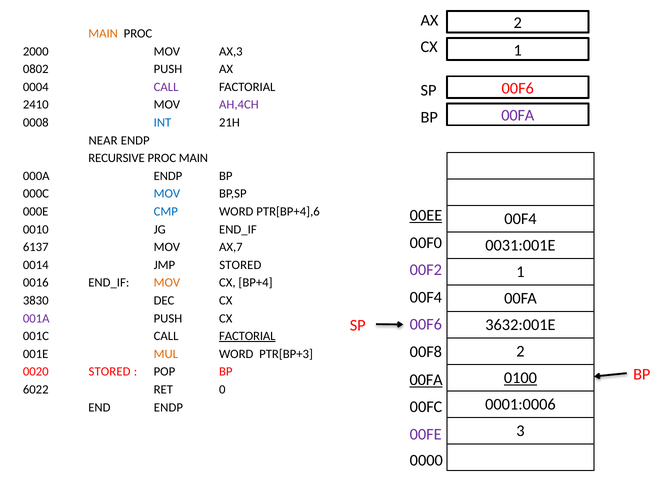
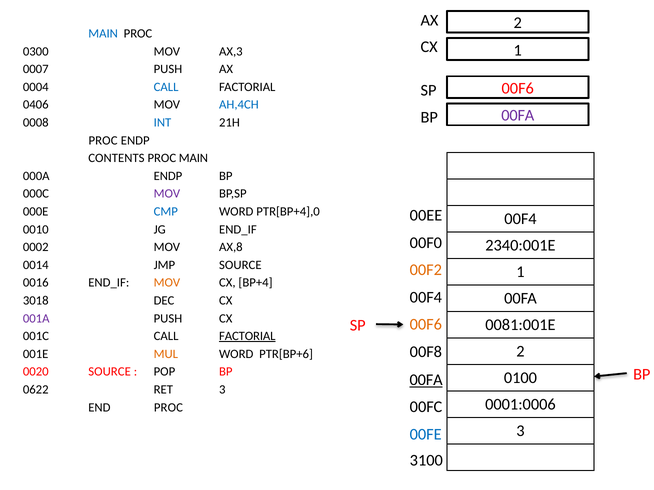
MAIN at (103, 34) colour: orange -> blue
2000: 2000 -> 0300
0802: 0802 -> 0007
CALL at (166, 87) colour: purple -> blue
2410: 2410 -> 0406
AH,4CH colour: purple -> blue
NEAR at (103, 141): NEAR -> PROC
RECURSIVE: RECURSIVE -> CONTENTS
MOV at (167, 194) colour: blue -> purple
PTR[BP+4],6: PTR[BP+4],6 -> PTR[BP+4],0
00EE underline: present -> none
0031:001E: 0031:001E -> 2340:001E
6137: 6137 -> 0002
AX,7: AX,7 -> AX,8
JMP STORED: STORED -> SOURCE
00F2 colour: purple -> orange
3830: 3830 -> 3018
00F6 at (426, 325) colour: purple -> orange
3632:001E: 3632:001E -> 0081:001E
PTR[BP+3: PTR[BP+3 -> PTR[BP+6
0020 STORED: STORED -> SOURCE
0100 underline: present -> none
6022: 6022 -> 0622
RET 0: 0 -> 3
END ENDP: ENDP -> PROC
00FE colour: purple -> blue
0000: 0000 -> 3100
